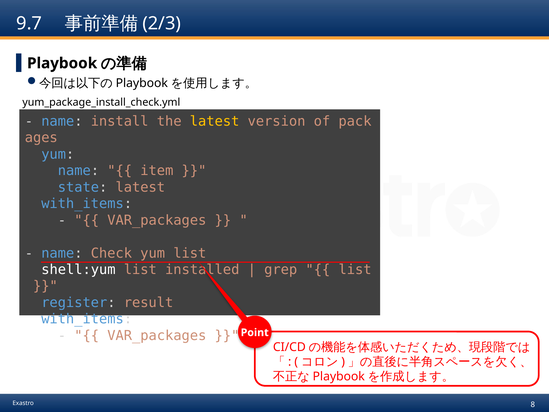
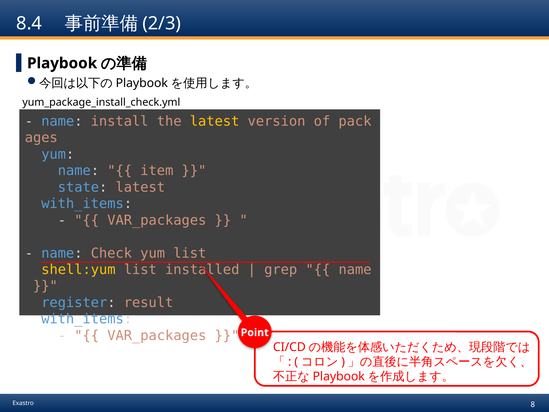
9.7: 9.7 -> 8.4
shell:yum colour: white -> yellow
list at (355, 269): list -> name
